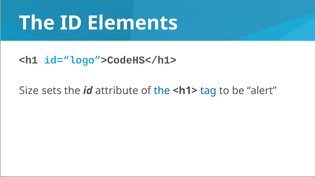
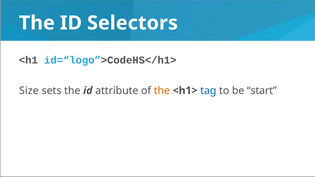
Elements: Elements -> Selectors
the at (162, 91) colour: blue -> orange
alert: alert -> start
